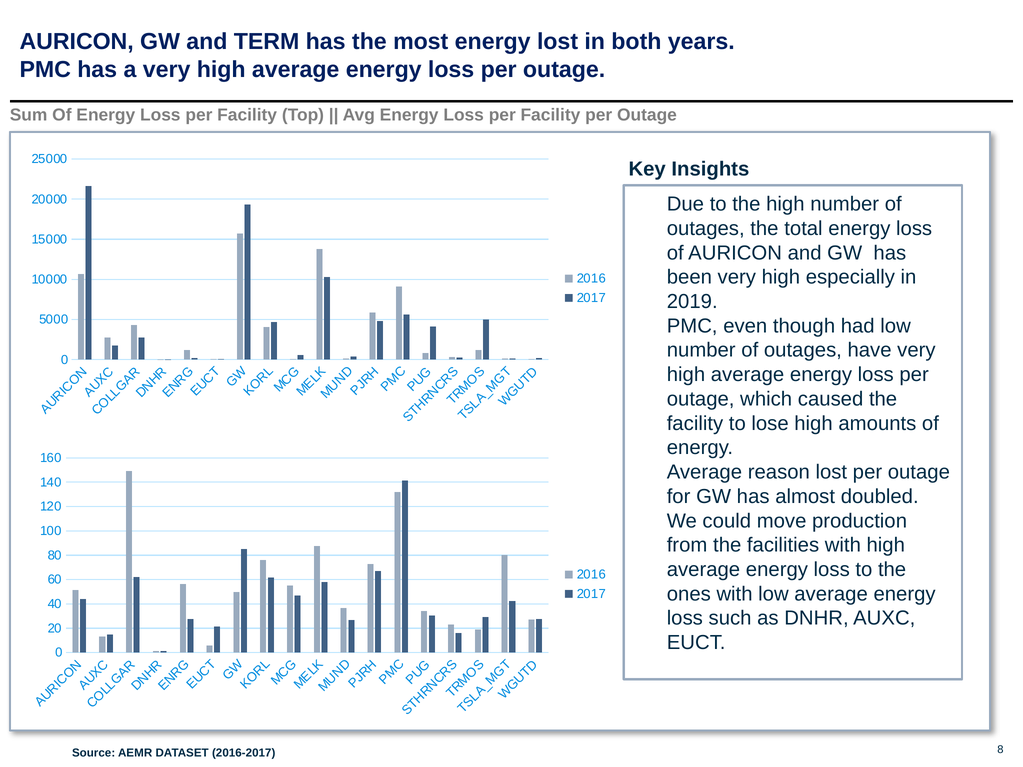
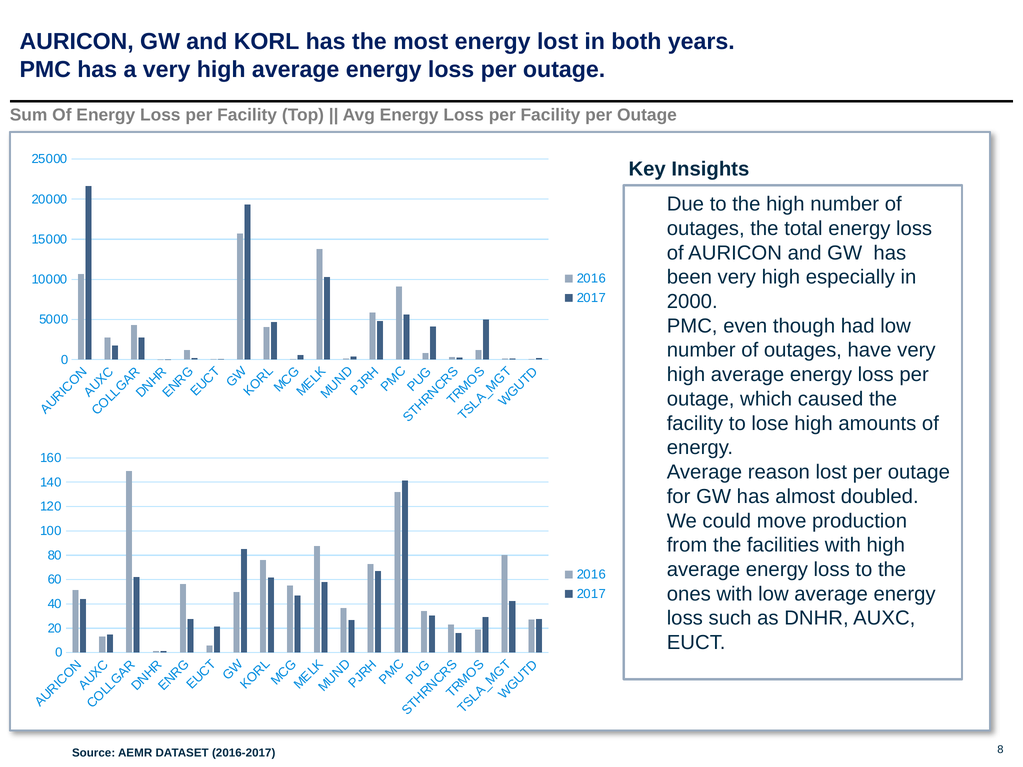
TERM: TERM -> KORL
2019: 2019 -> 2000
